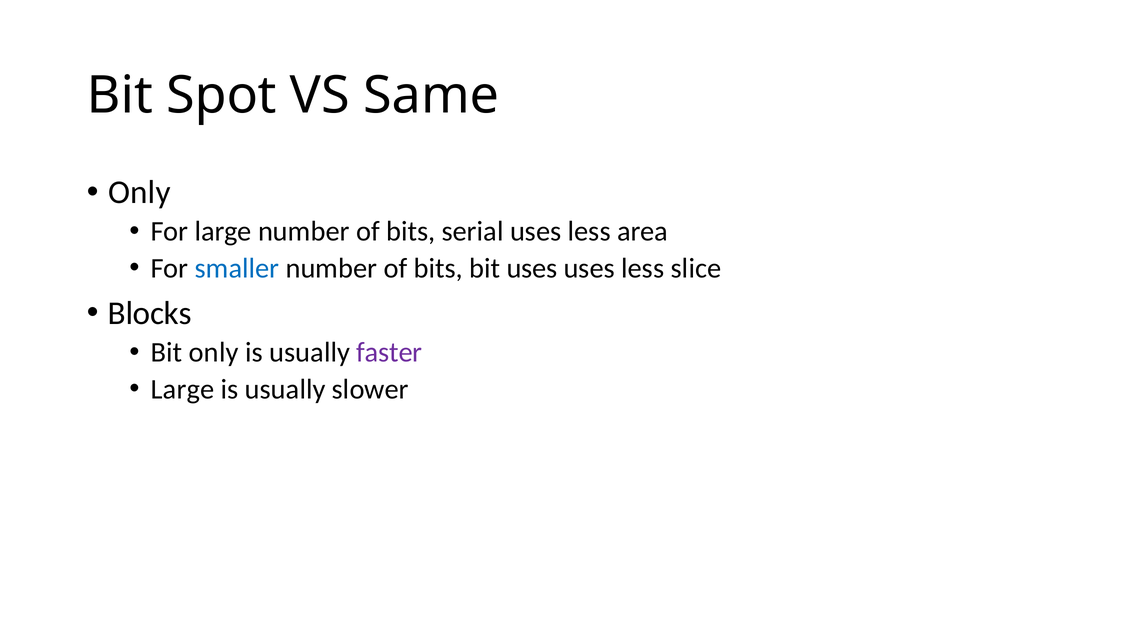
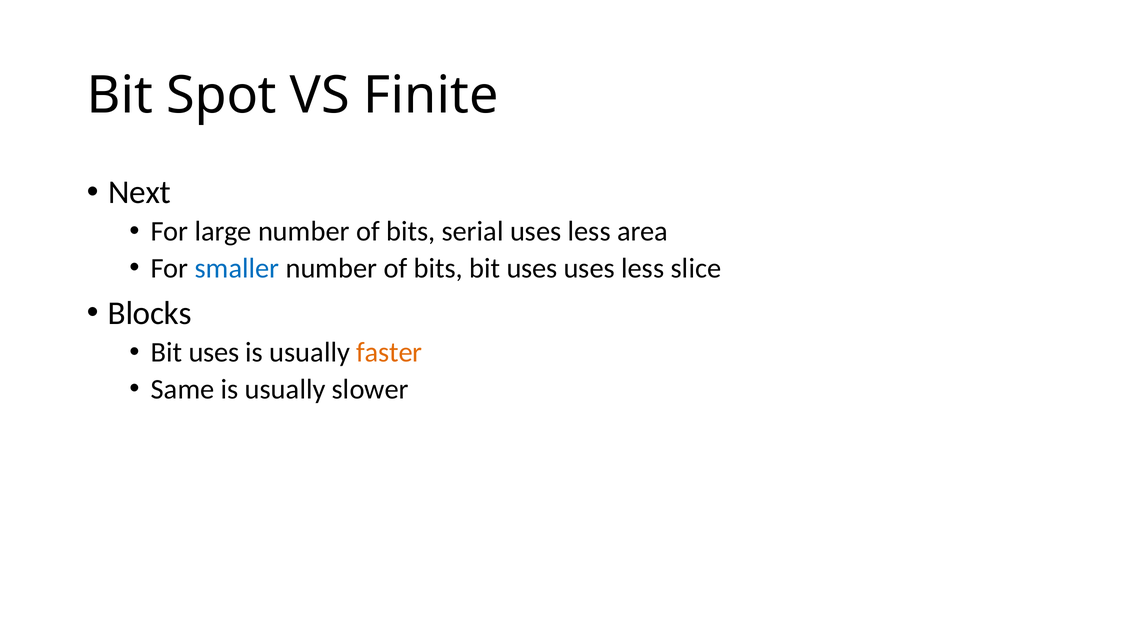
Same: Same -> Finite
Only at (139, 192): Only -> Next
only at (214, 353): only -> uses
faster colour: purple -> orange
Large at (183, 389): Large -> Same
